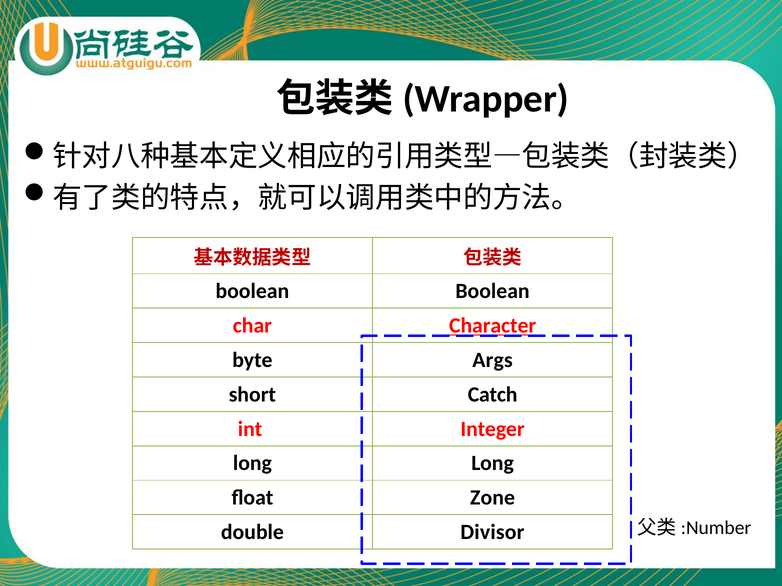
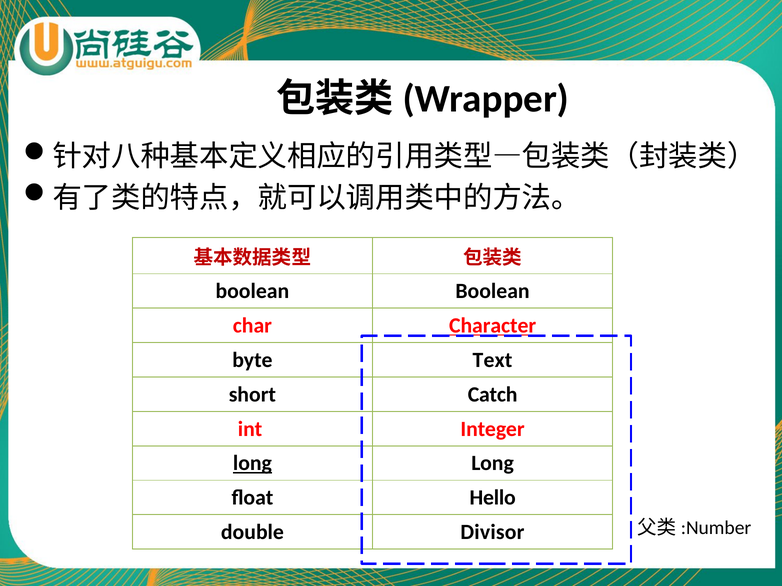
Args: Args -> Text
long at (252, 464) underline: none -> present
Zone: Zone -> Hello
